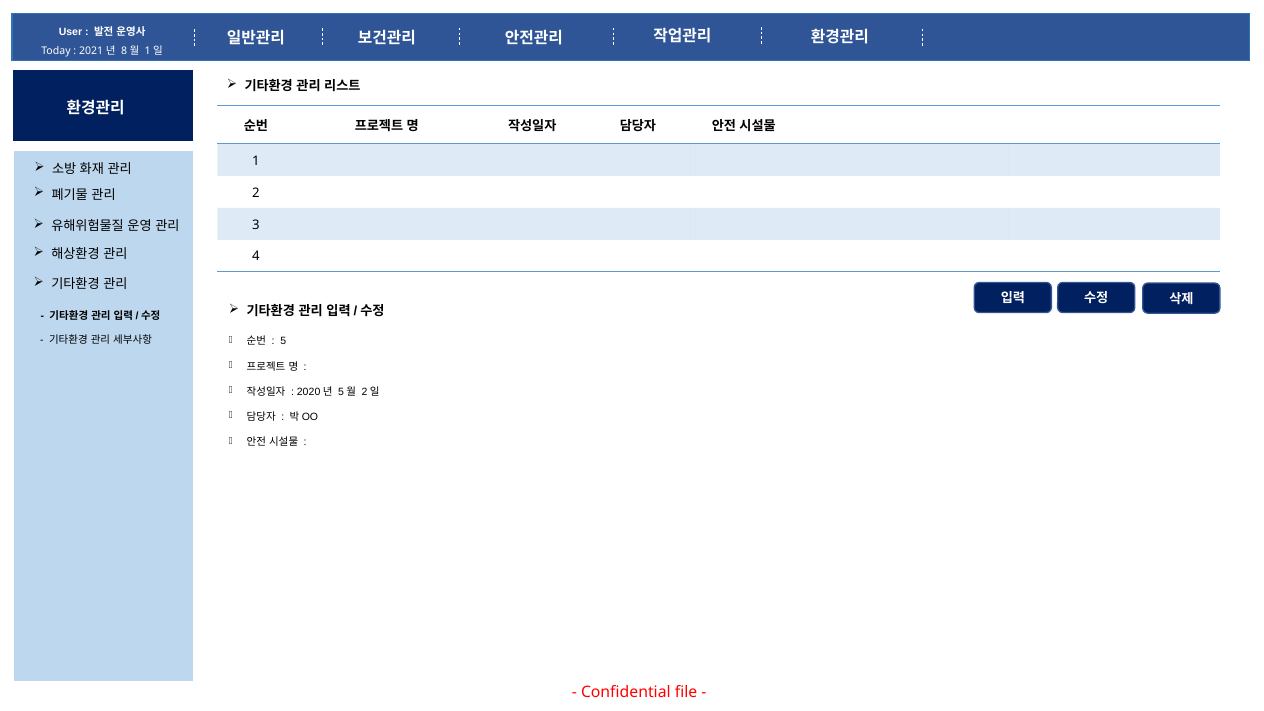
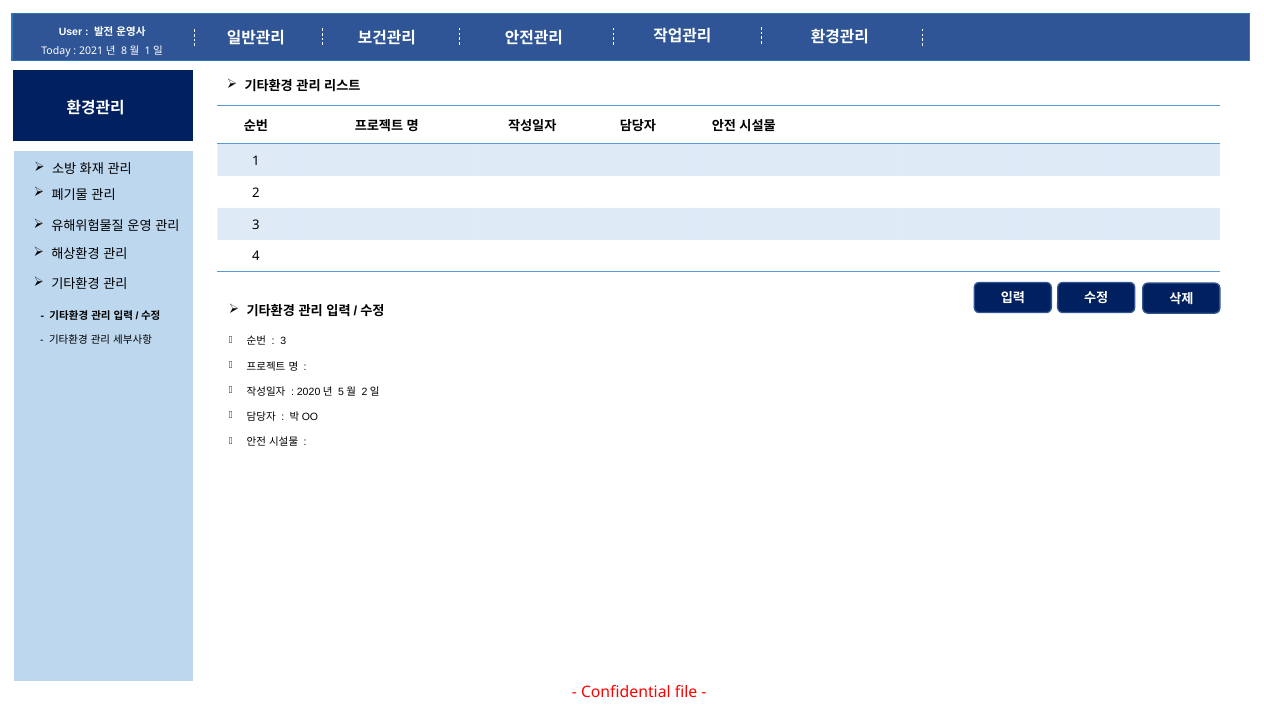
5 at (283, 341): 5 -> 3
